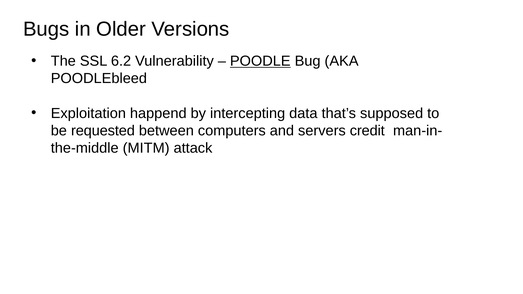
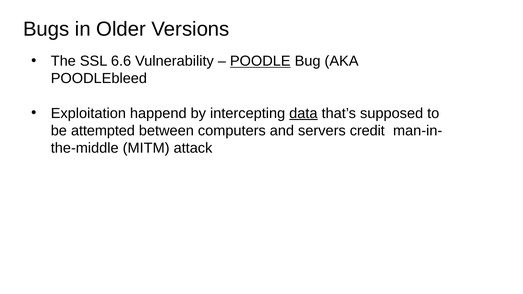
6.2: 6.2 -> 6.6
data underline: none -> present
requested: requested -> attempted
